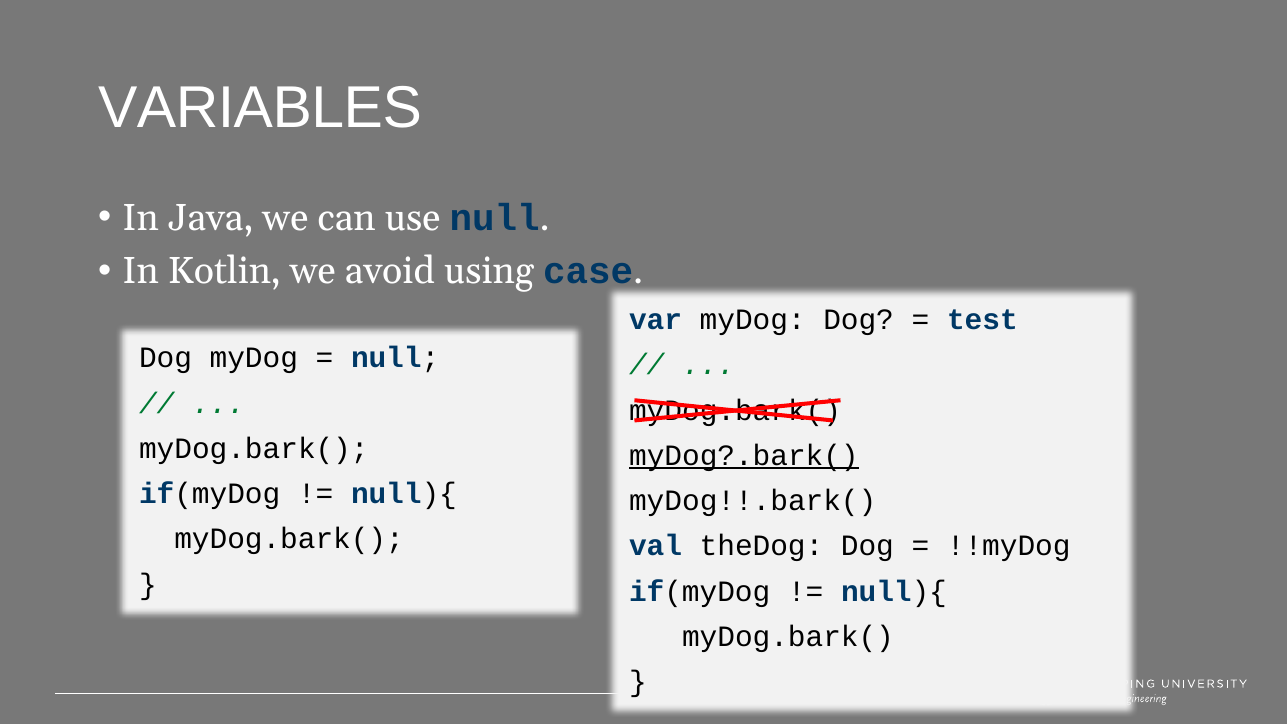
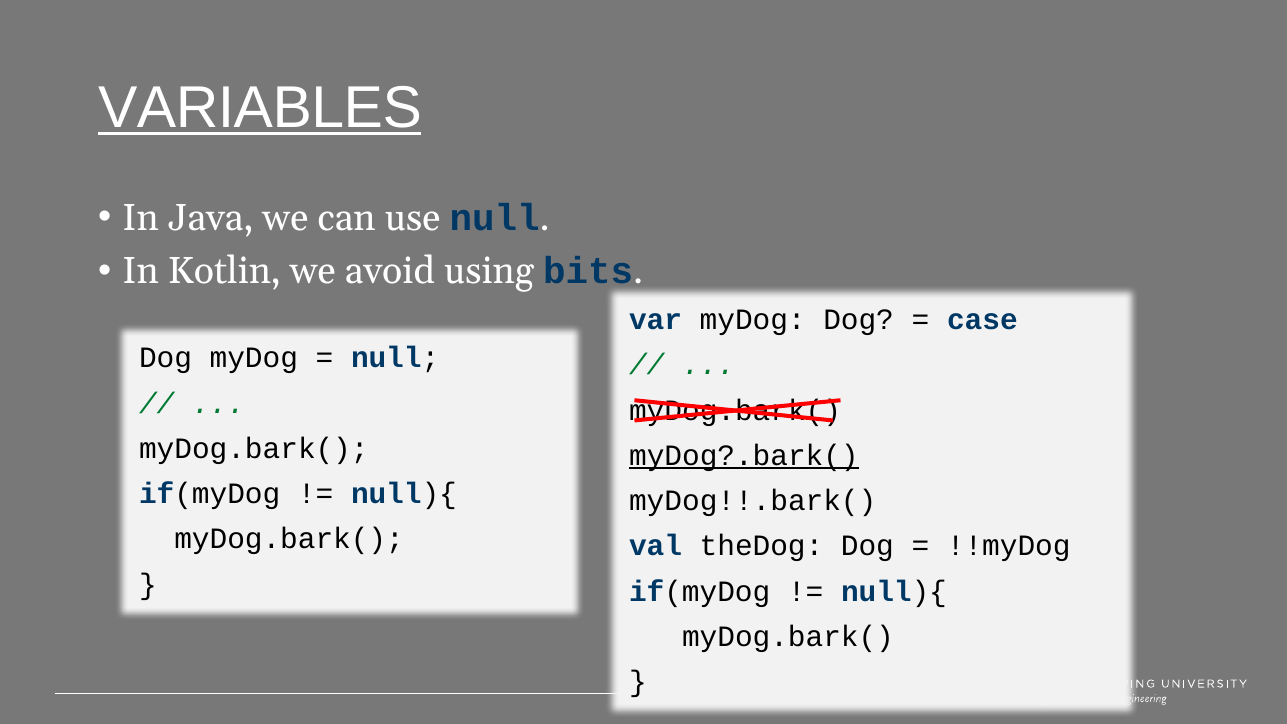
VARIABLES underline: none -> present
case: case -> bits
test: test -> case
